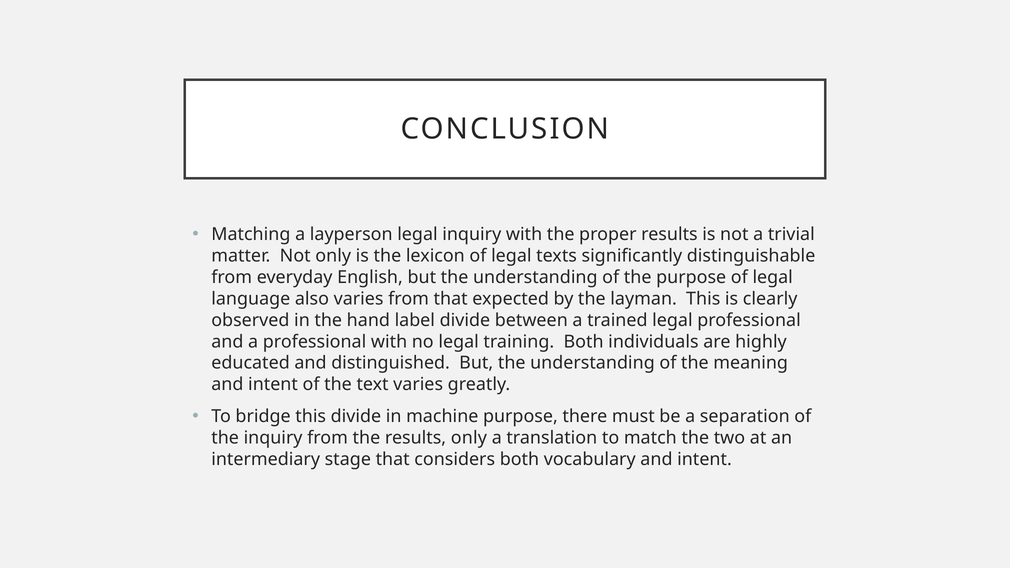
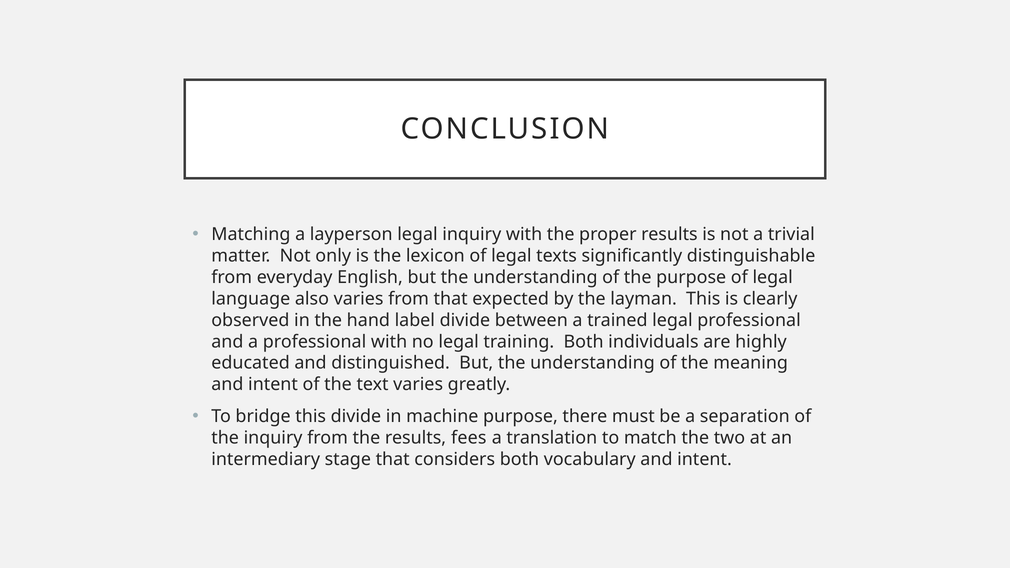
results only: only -> fees
